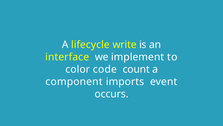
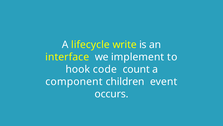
color: color -> hook
imports: imports -> children
